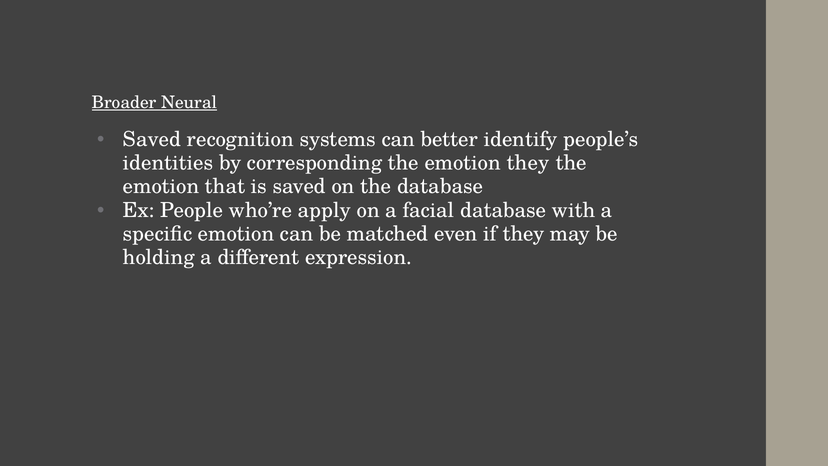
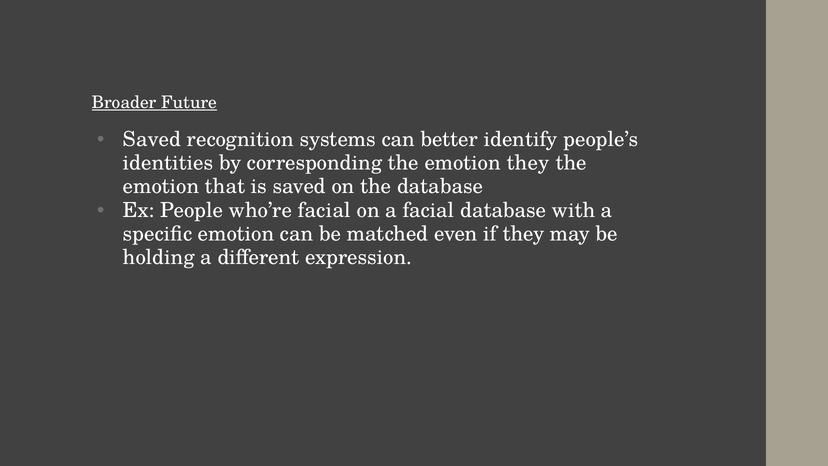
Neural: Neural -> Future
who’re apply: apply -> facial
